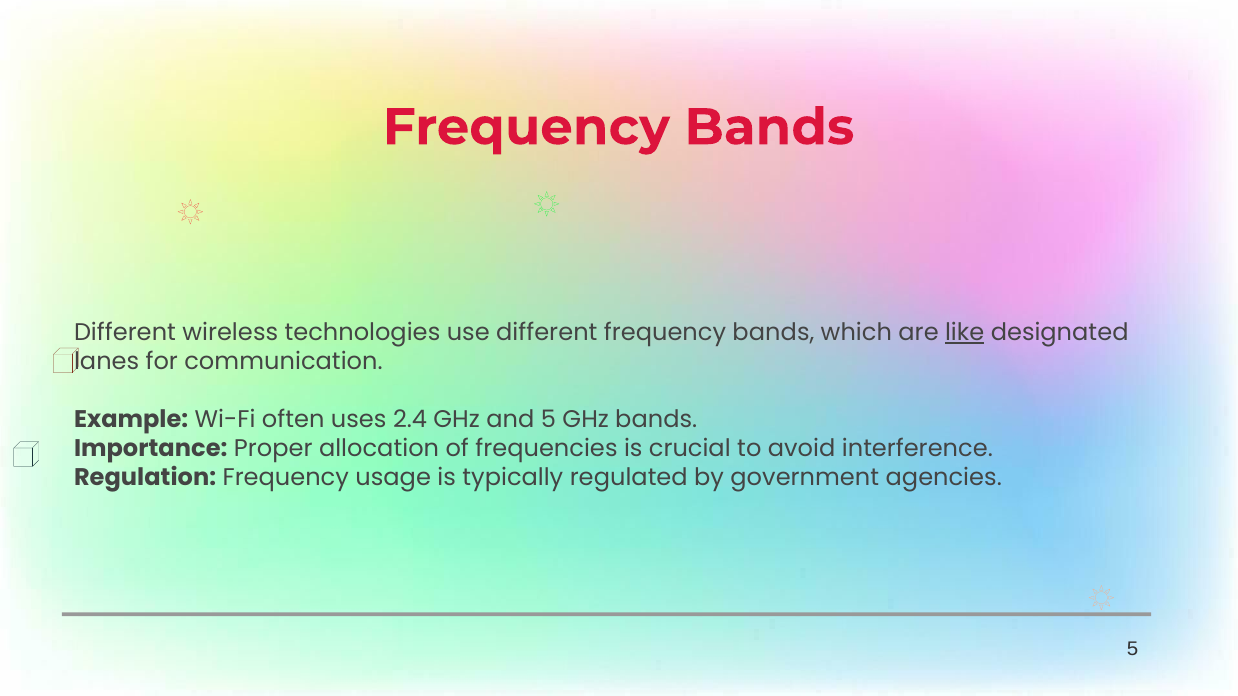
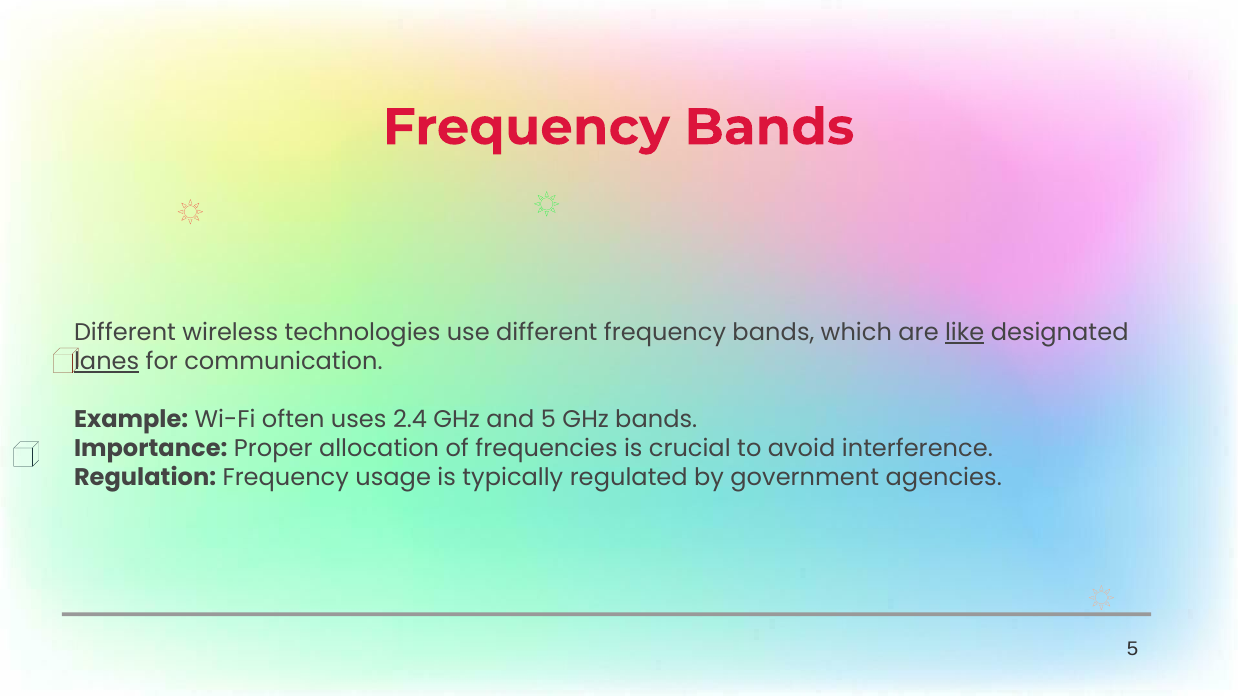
lanes underline: none -> present
